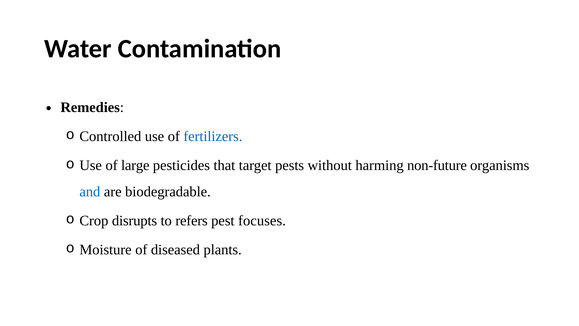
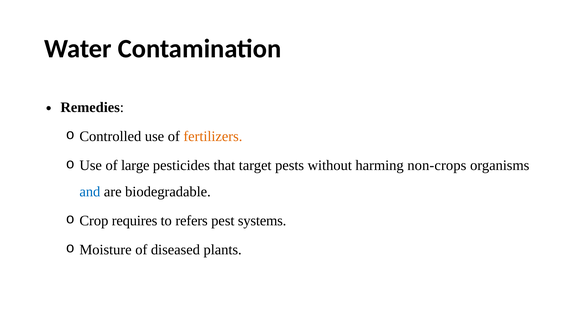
fertilizers colour: blue -> orange
non-future: non-future -> non-crops
disrupts: disrupts -> requires
focuses: focuses -> systems
